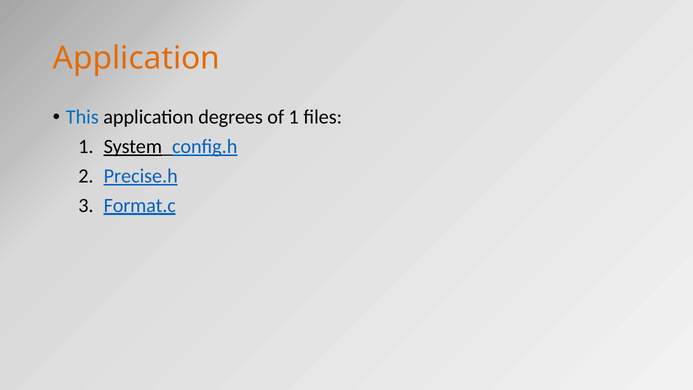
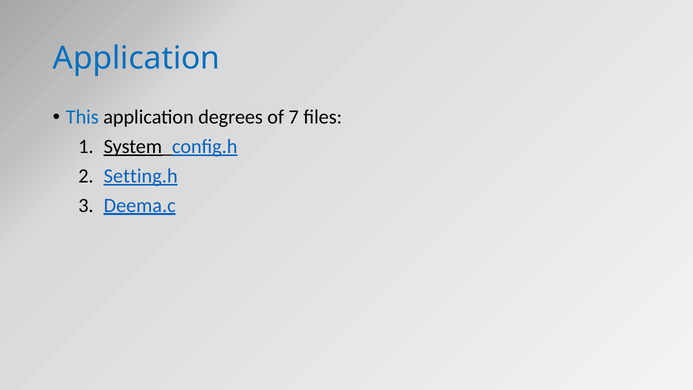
Application at (136, 58) colour: orange -> blue
of 1: 1 -> 7
Precise.h: Precise.h -> Setting.h
Format.c: Format.c -> Deema.c
